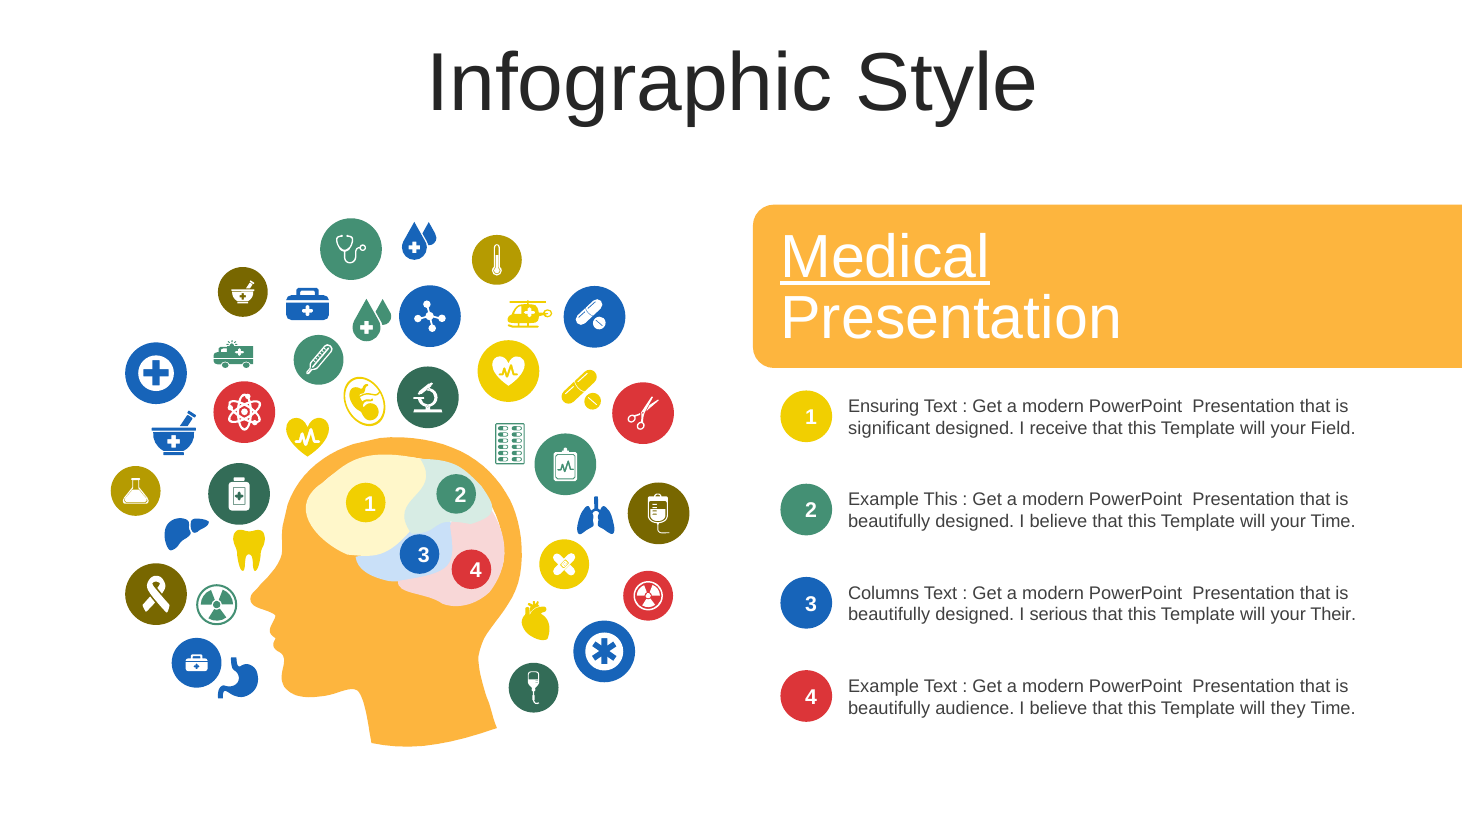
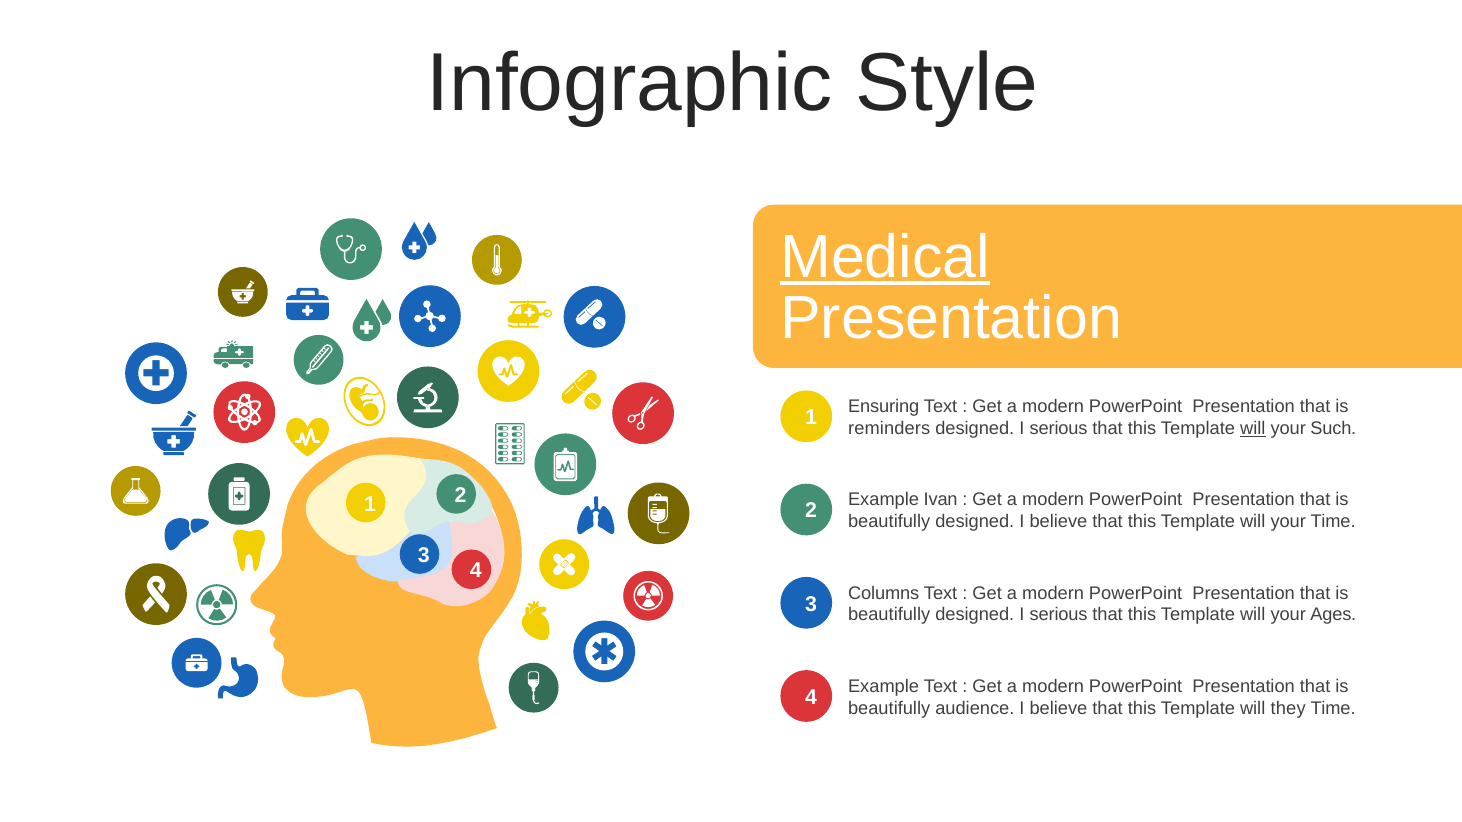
significant: significant -> reminders
receive at (1059, 429): receive -> serious
will at (1253, 429) underline: none -> present
Field: Field -> Such
Example This: This -> Ivan
Their: Their -> Ages
